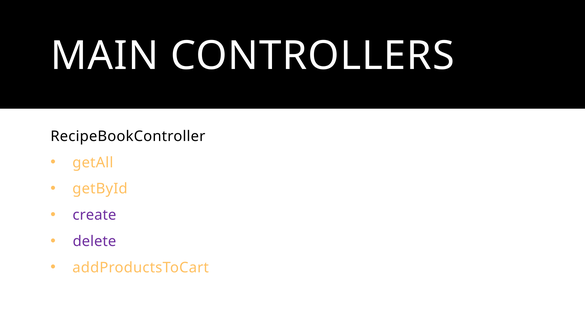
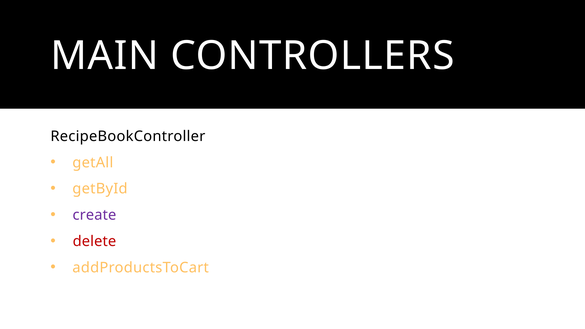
delete colour: purple -> red
